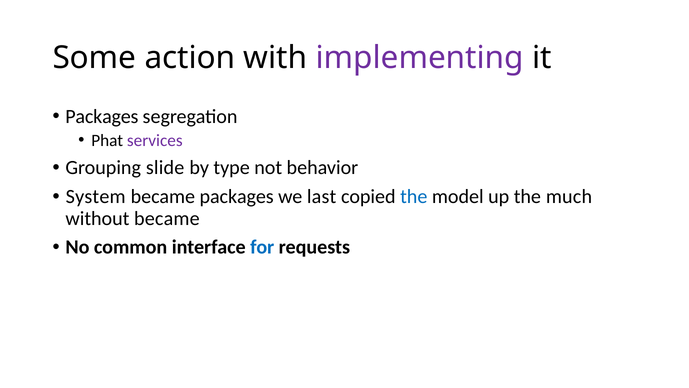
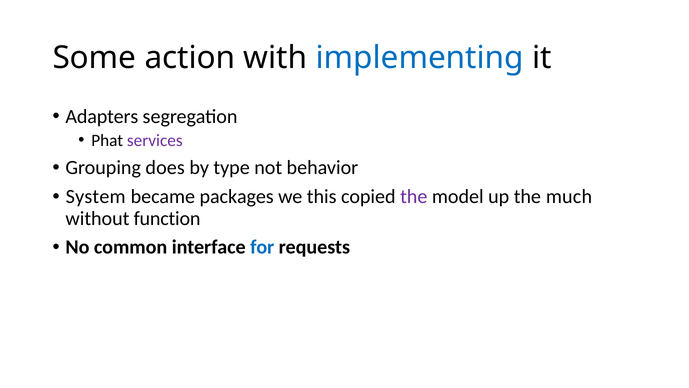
implementing colour: purple -> blue
Packages at (102, 116): Packages -> Adapters
slide: slide -> does
last: last -> this
the at (414, 196) colour: blue -> purple
without became: became -> function
